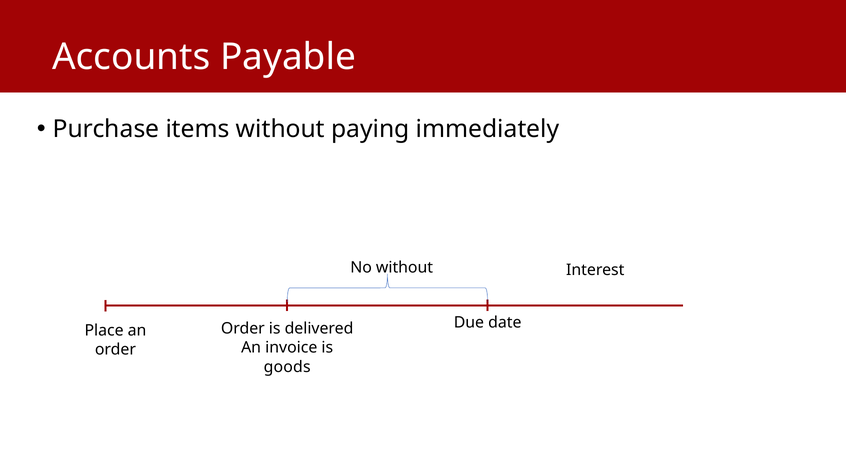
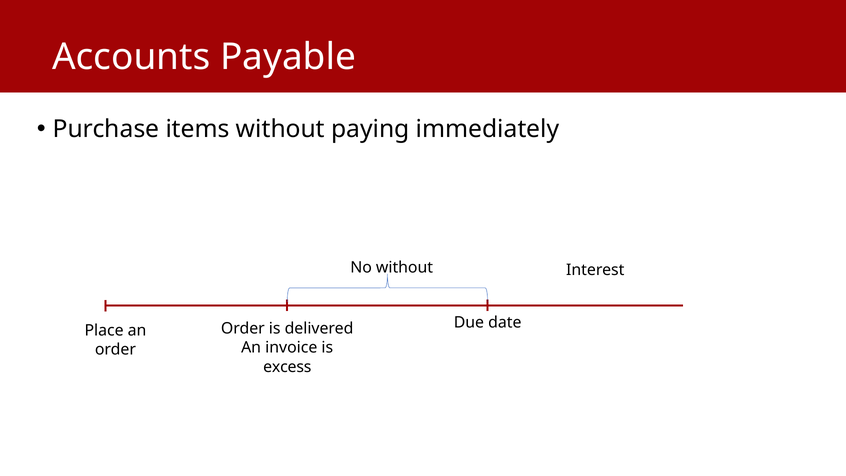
goods: goods -> excess
